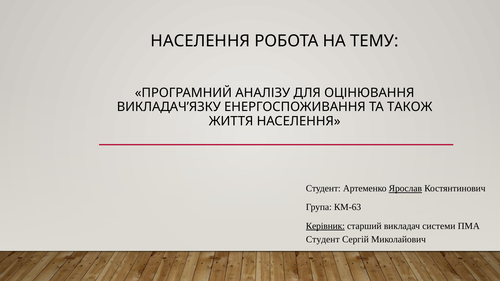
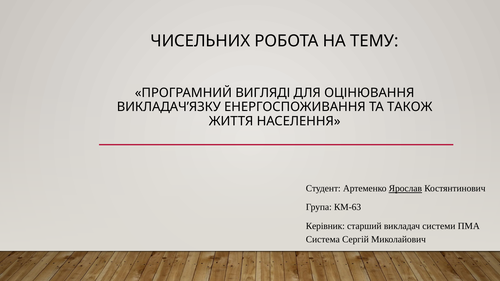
НАСЕЛЕННЯ at (200, 41): НАСЕЛЕННЯ -> ЧИСЕЛЬНИХ
АНАЛІЗУ: АНАЛІЗУ -> ВИГЛЯДІ
Керівник underline: present -> none
Студент at (323, 240): Студент -> Система
